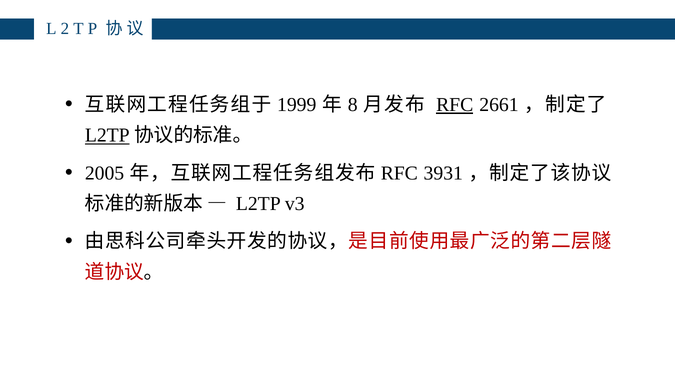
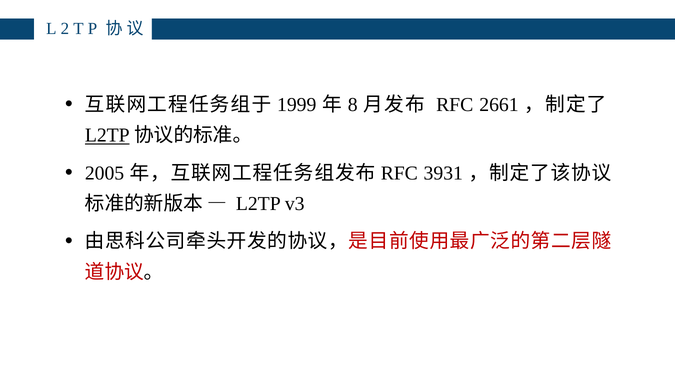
RFC at (455, 105) underline: present -> none
